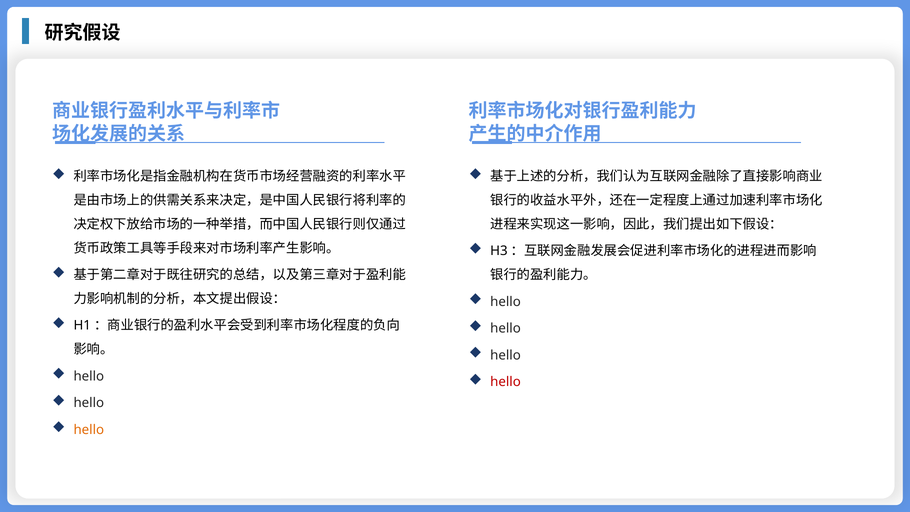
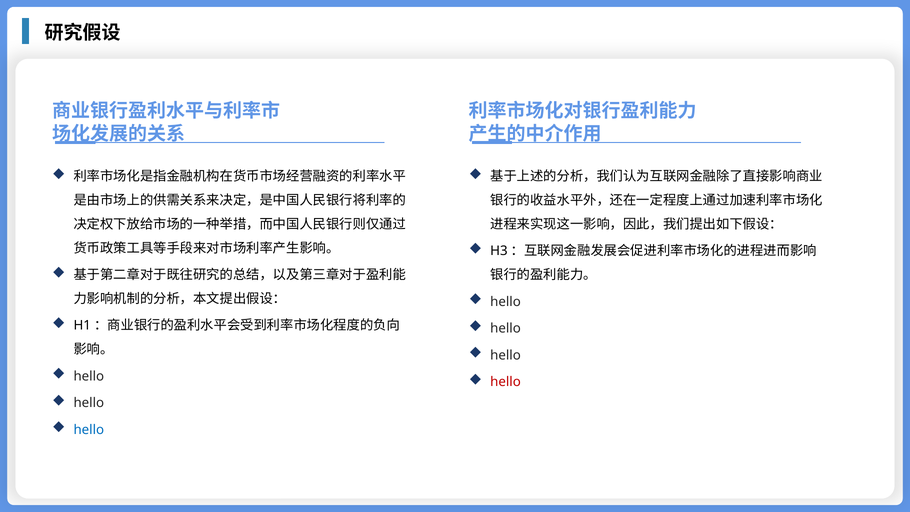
hello at (89, 430) colour: orange -> blue
